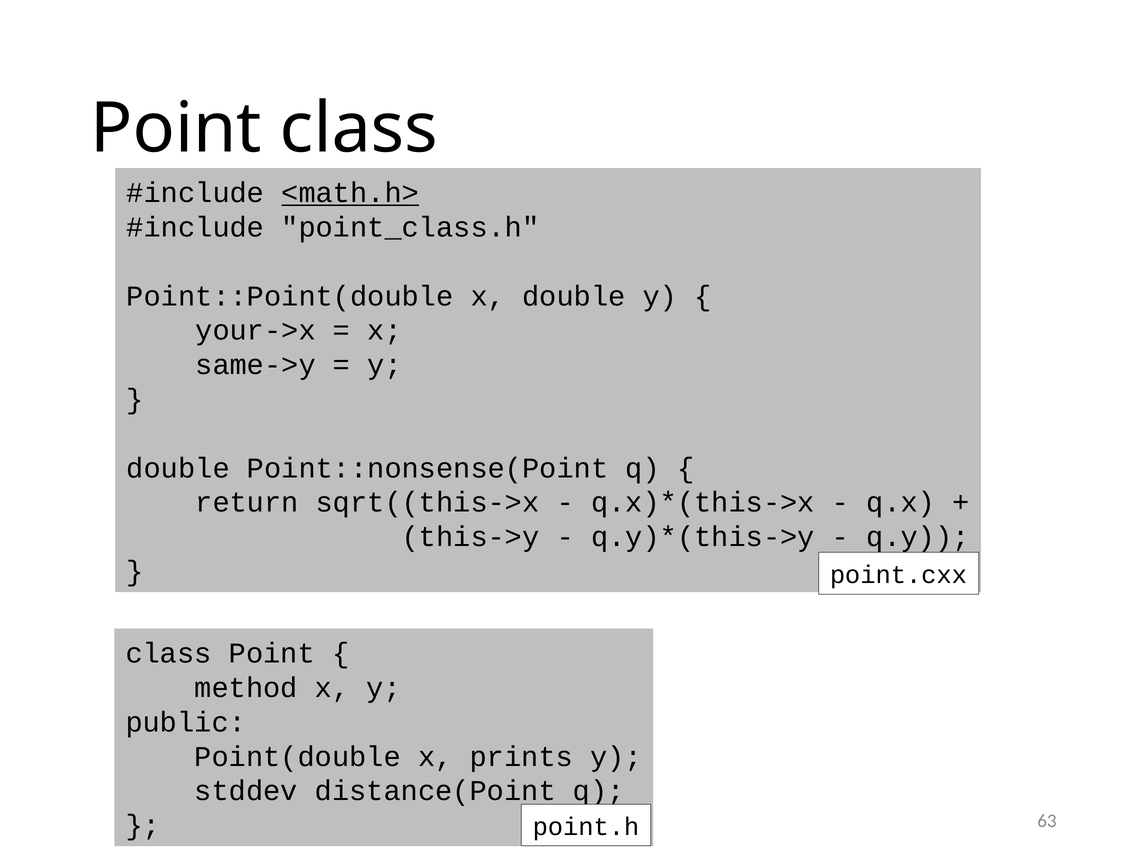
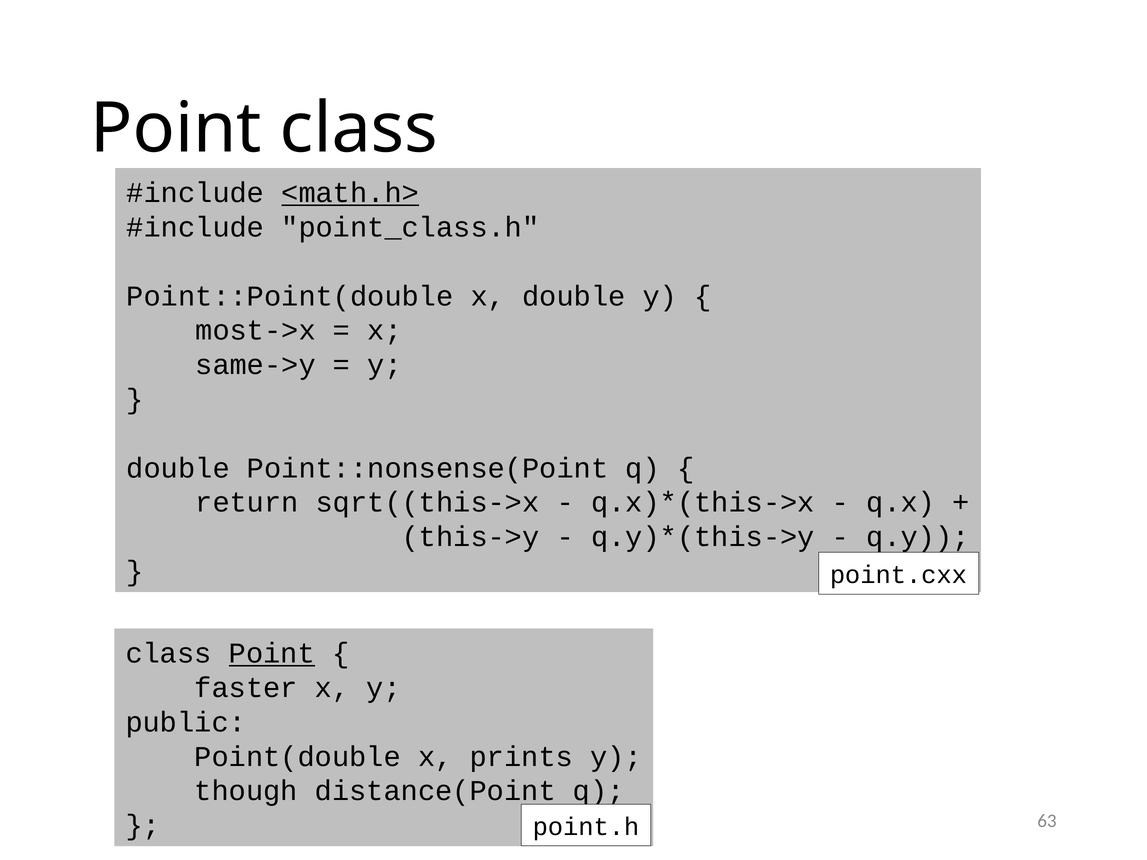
your->x: your->x -> most->x
Point at (272, 654) underline: none -> present
method: method -> faster
stddev: stddev -> though
